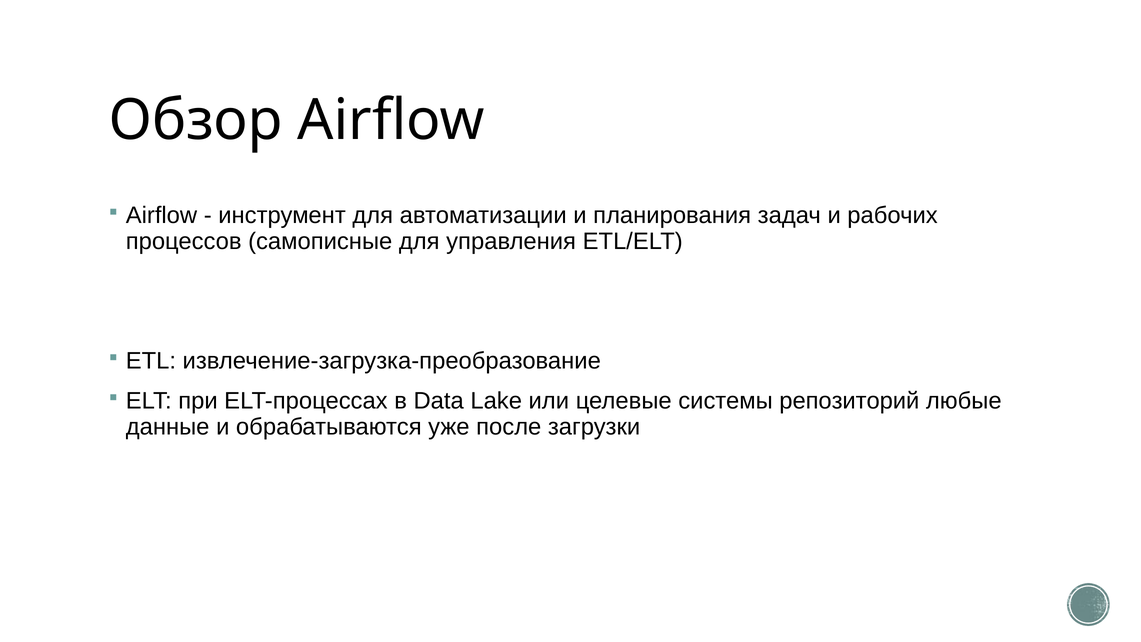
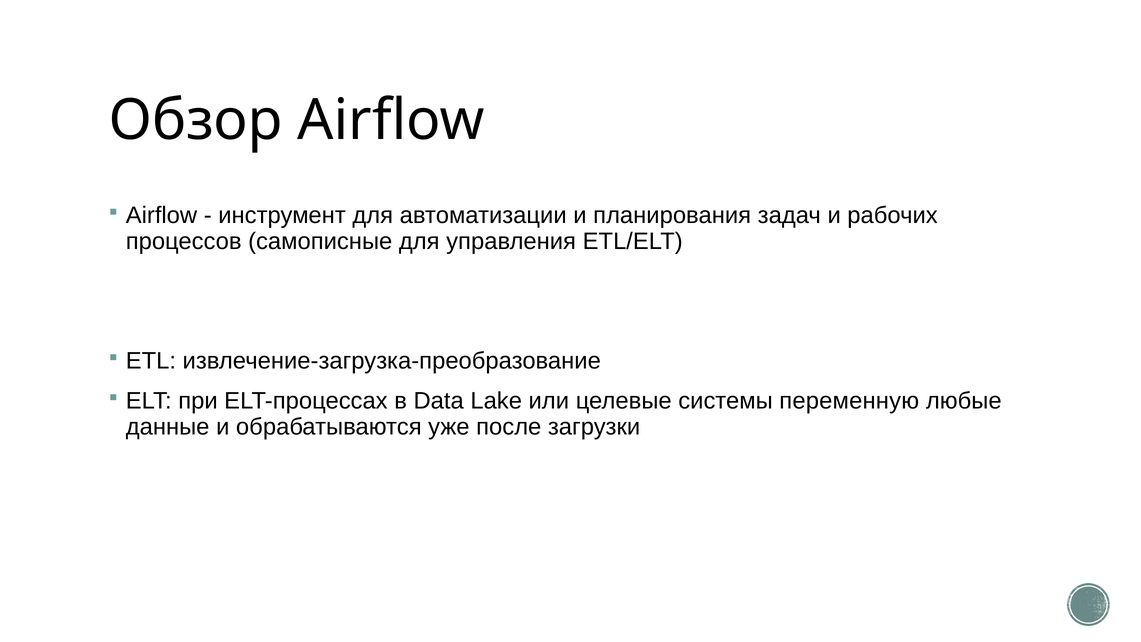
репозиторий: репозиторий -> переменную
